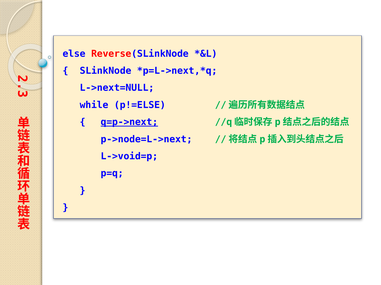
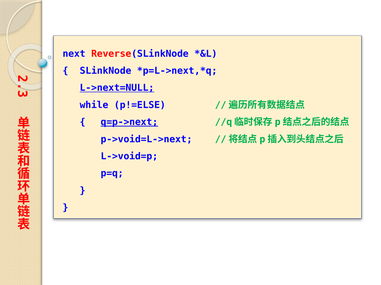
else: else -> next
L->next=NULL underline: none -> present
p->node=L->next: p->node=L->next -> p->void=L->next
